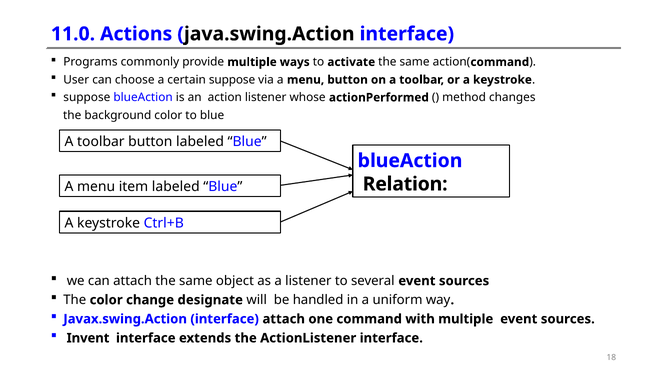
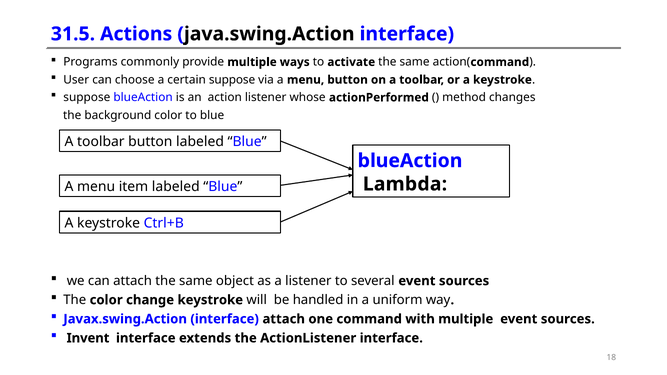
11.0: 11.0 -> 31.5
Relation: Relation -> Lambda
change designate: designate -> keystroke
